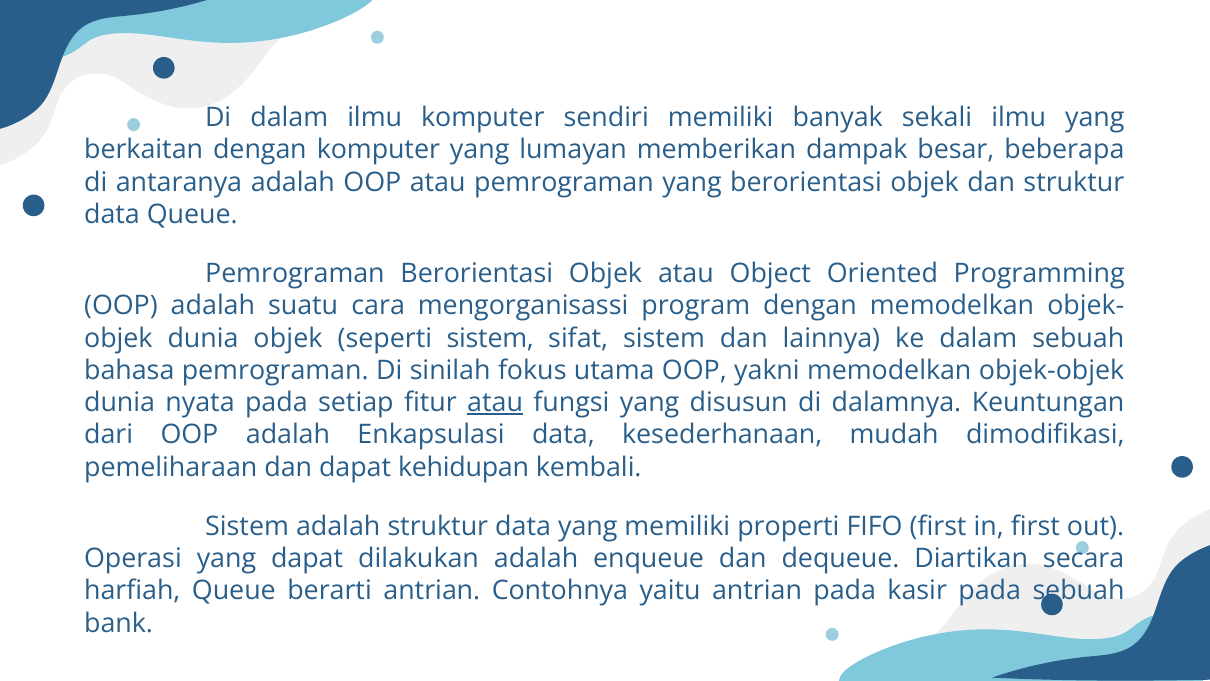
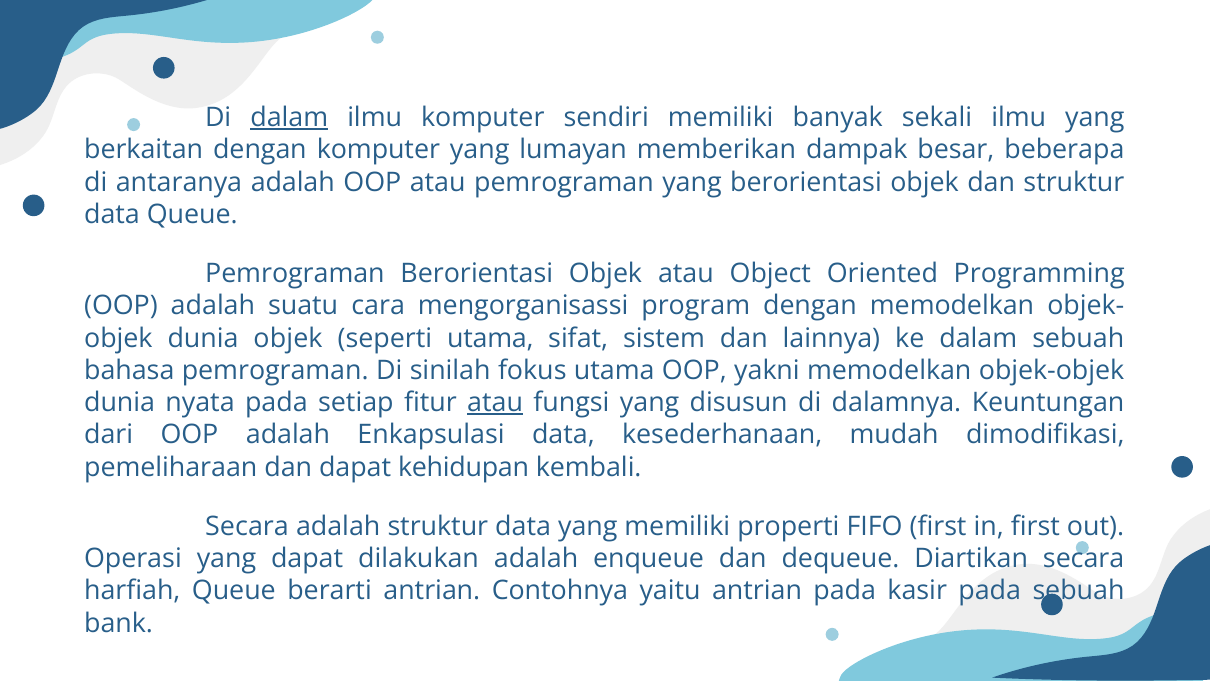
dalam at (289, 118) underline: none -> present
seperti sistem: sistem -> utama
Sistem at (247, 526): Sistem -> Secara
